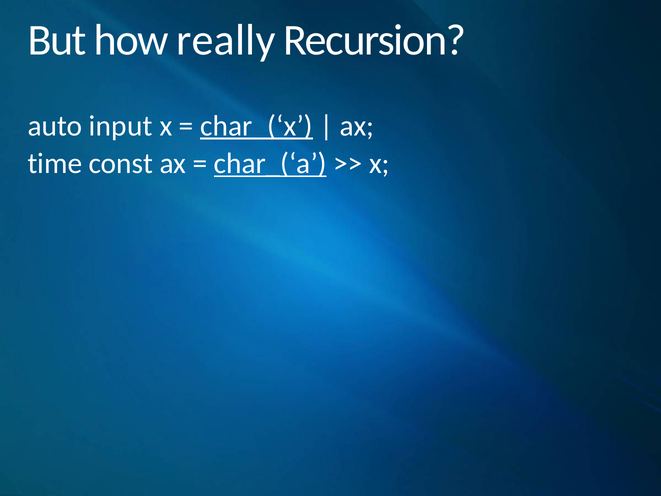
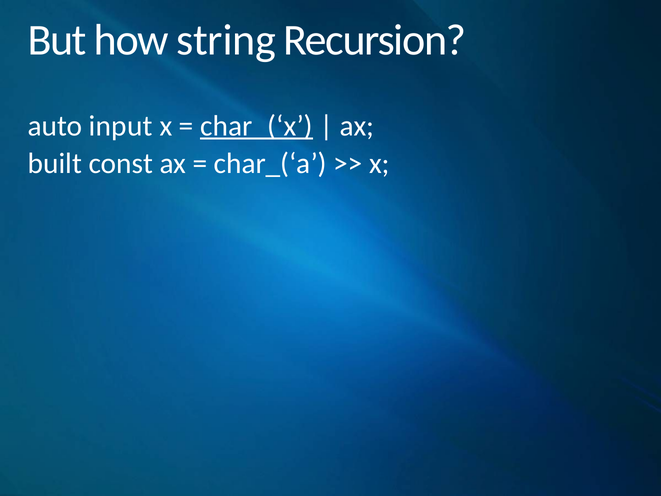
really: really -> string
time: time -> built
char_(‘a underline: present -> none
